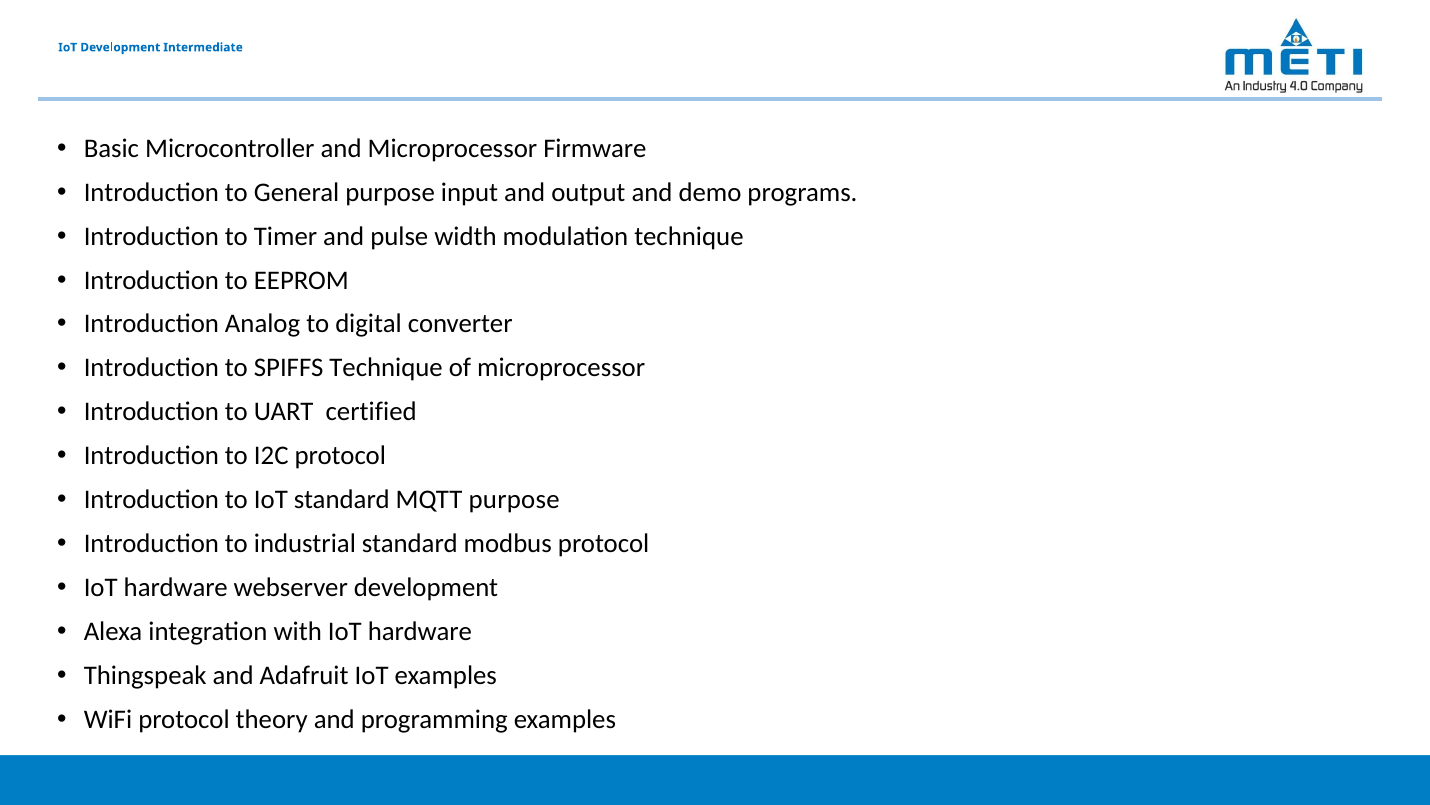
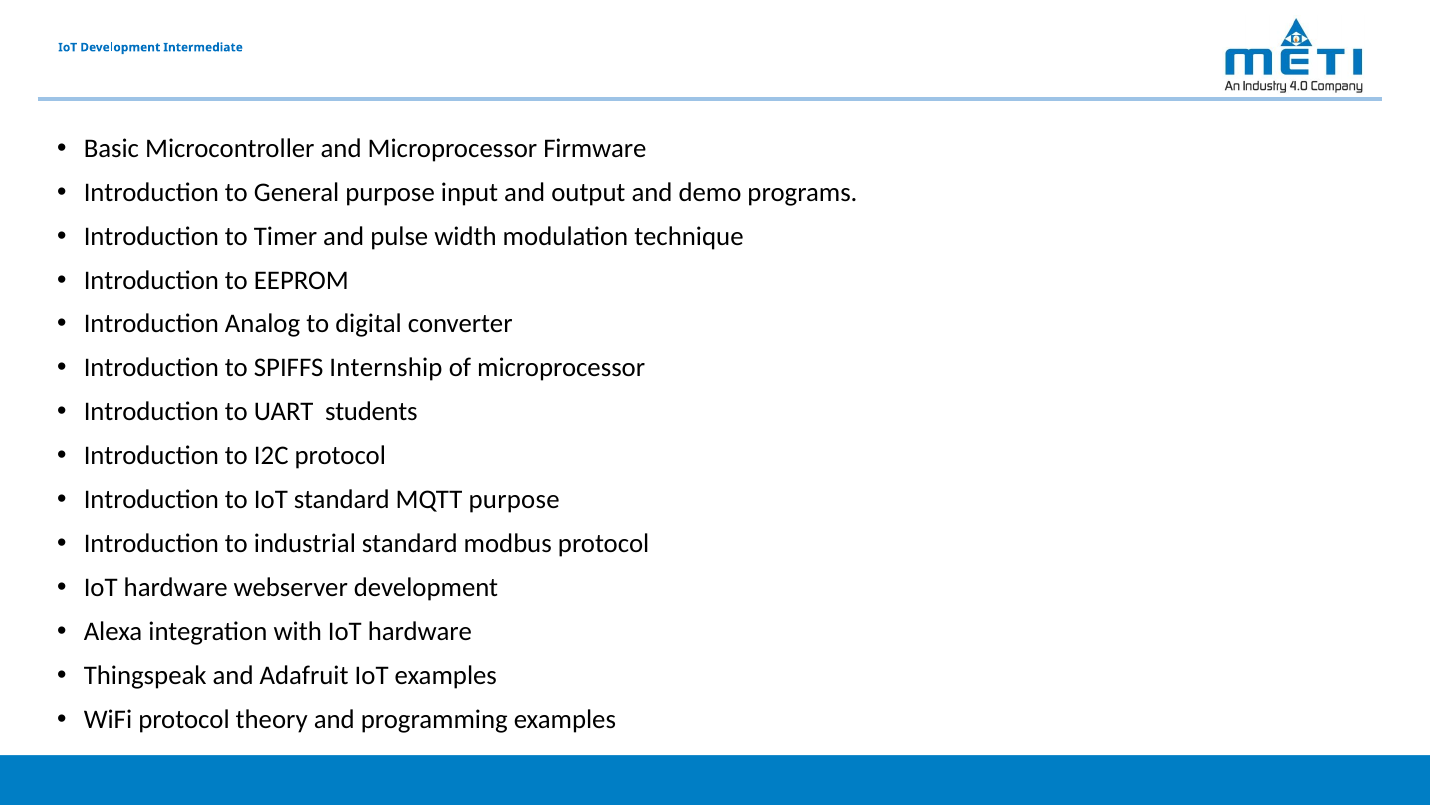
SPIFFS Technique: Technique -> Internship
certified: certified -> students
